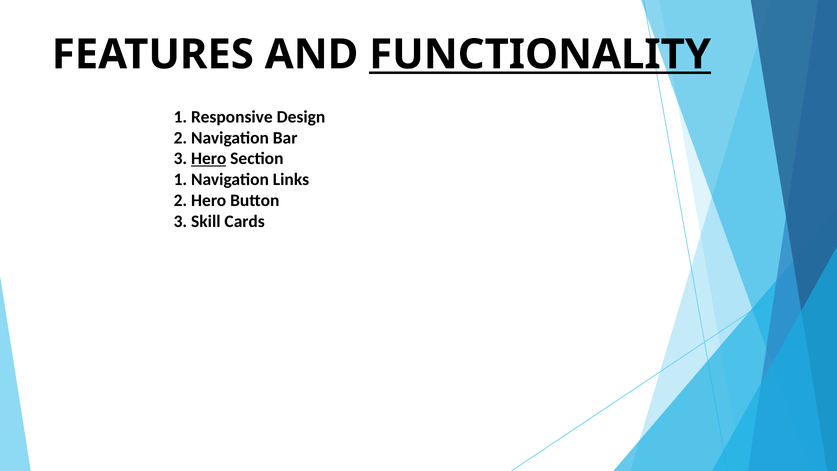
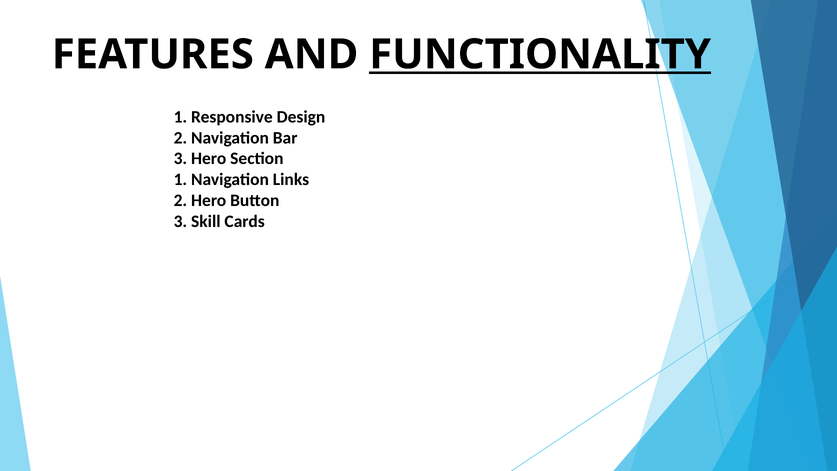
Hero at (209, 159) underline: present -> none
